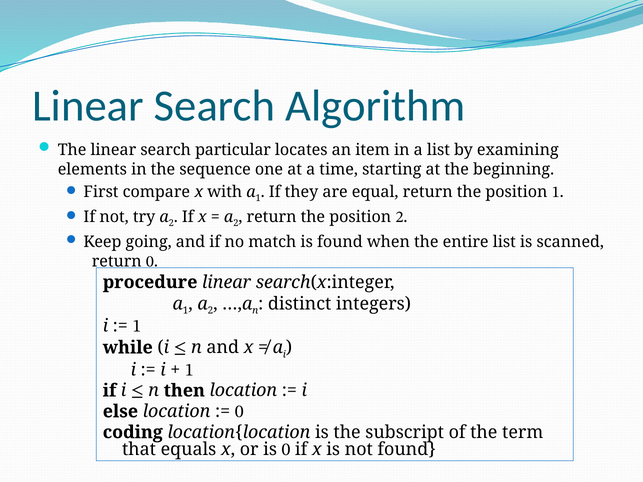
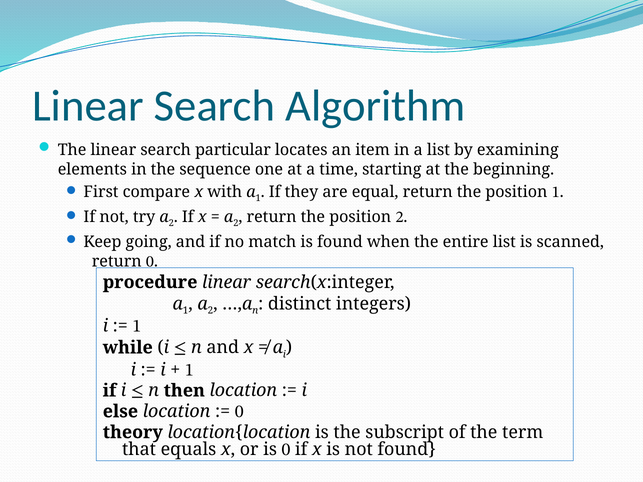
coding: coding -> theory
